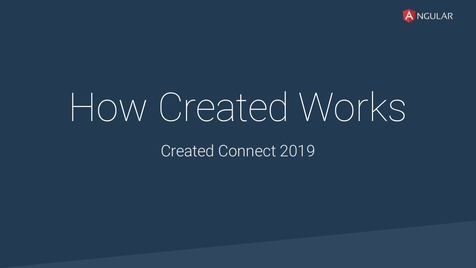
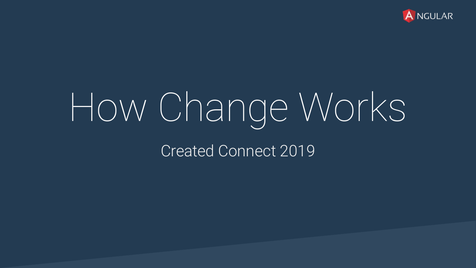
How Created: Created -> Change
